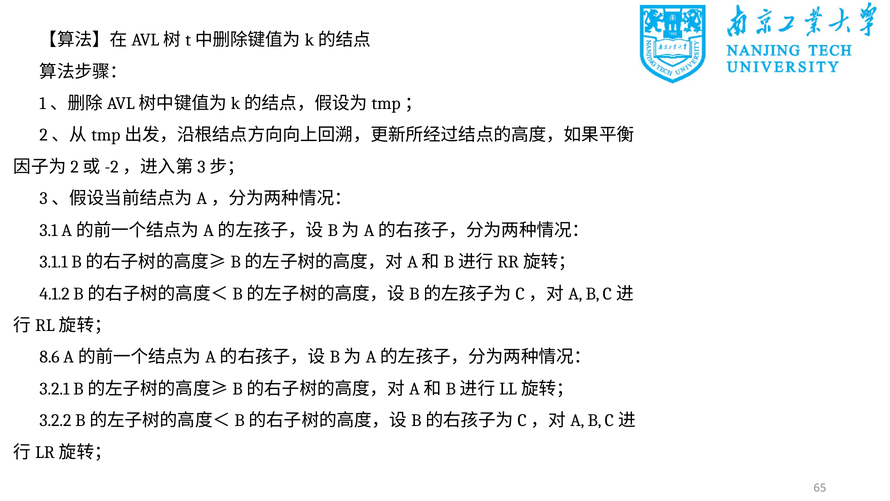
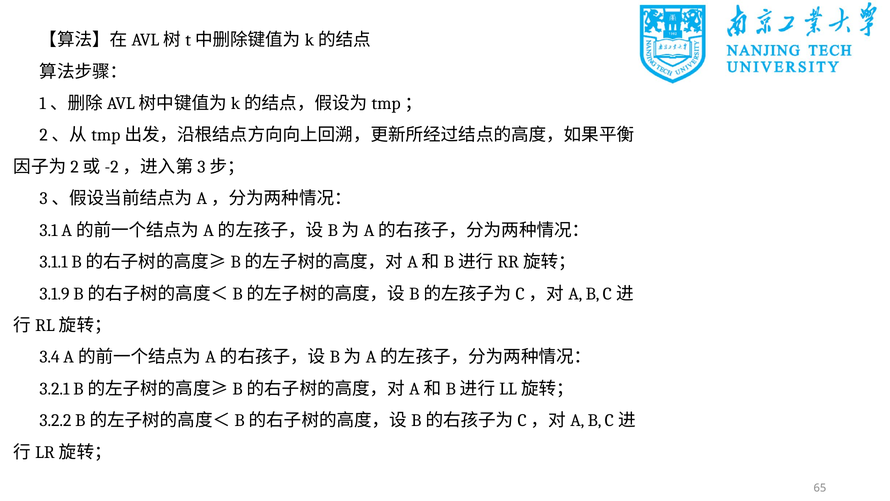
4.1.2: 4.1.2 -> 3.1.9
8.6: 8.6 -> 3.4
